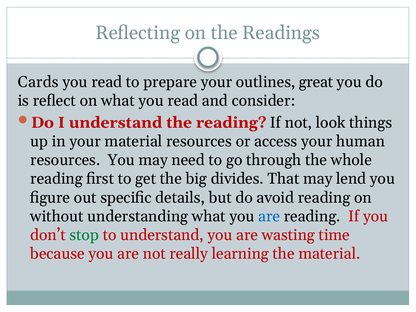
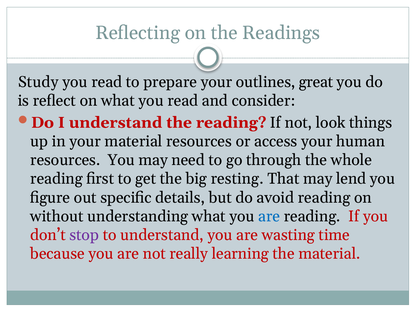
Cards: Cards -> Study
divides: divides -> resting
stop colour: green -> purple
